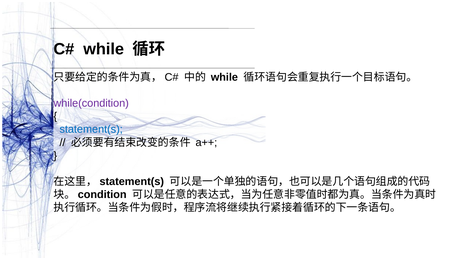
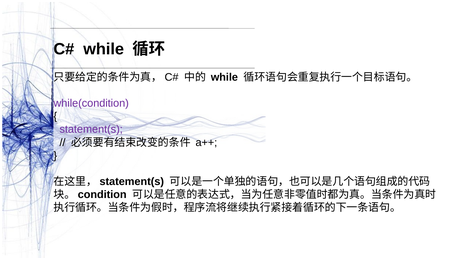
statement(s colour: blue -> purple
